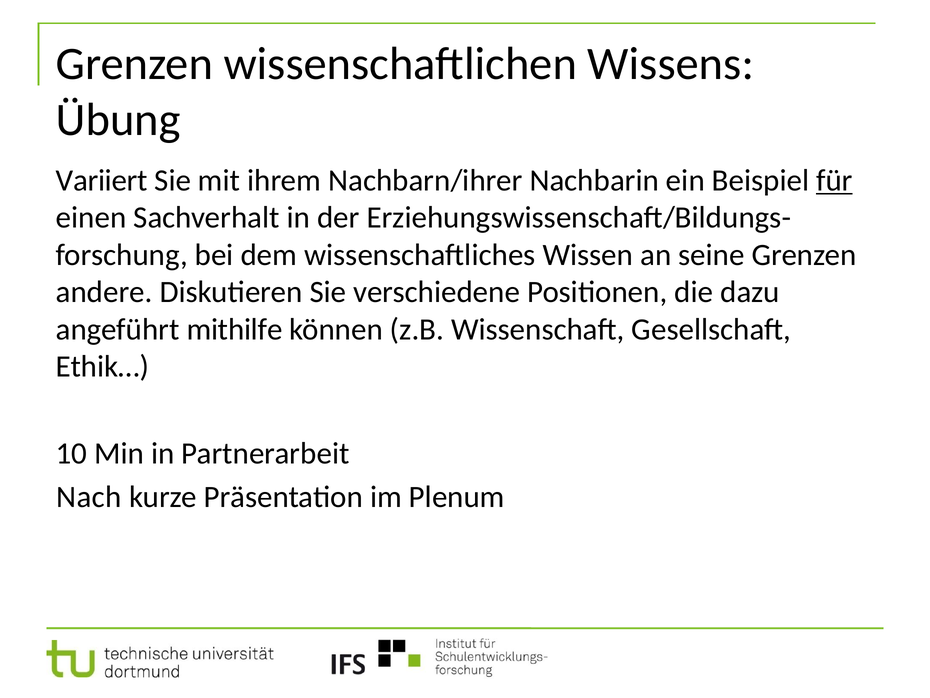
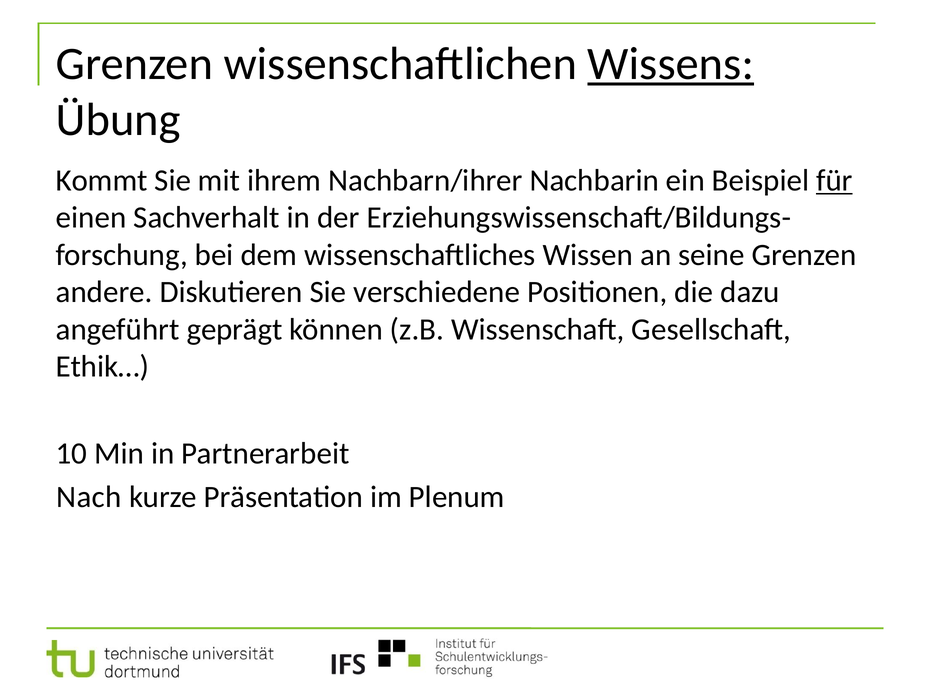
Wissens underline: none -> present
Variiert: Variiert -> Kommt
mithilfe: mithilfe -> geprägt
